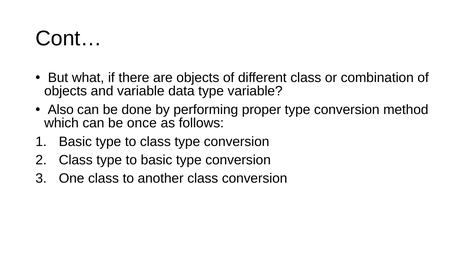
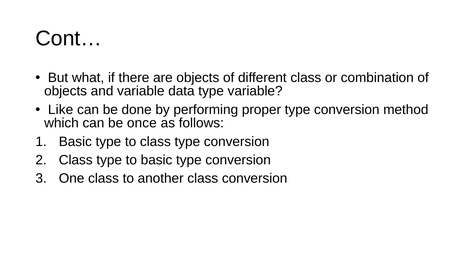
Also: Also -> Like
